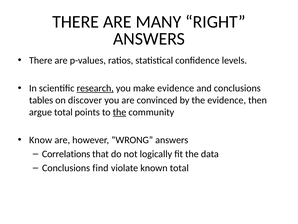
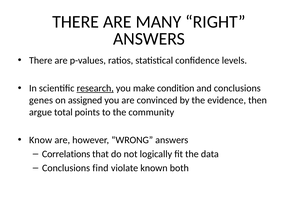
make evidence: evidence -> condition
tables: tables -> genes
discover: discover -> assigned
the at (120, 112) underline: present -> none
known total: total -> both
